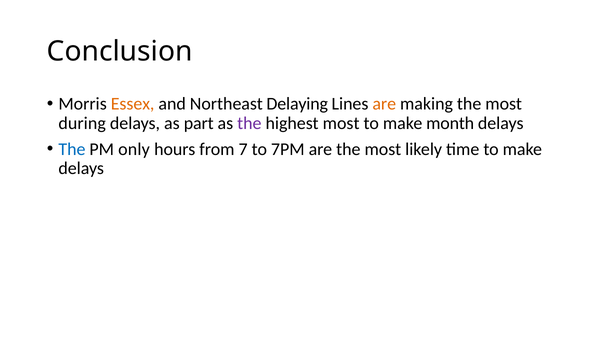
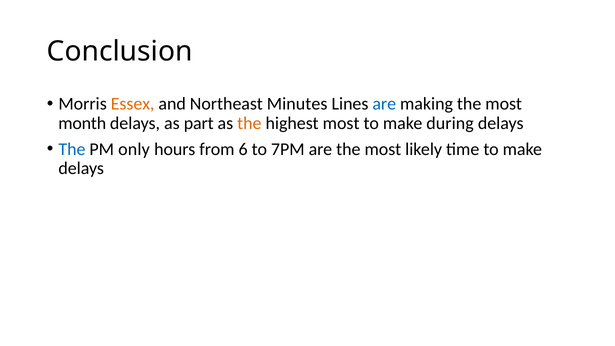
Delaying: Delaying -> Minutes
are at (384, 104) colour: orange -> blue
during: during -> month
the at (249, 123) colour: purple -> orange
month: month -> during
7: 7 -> 6
